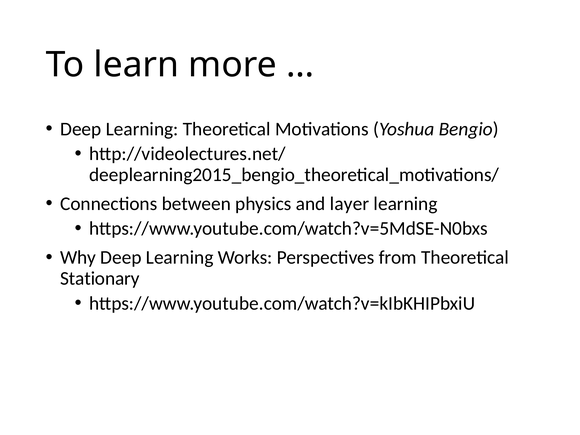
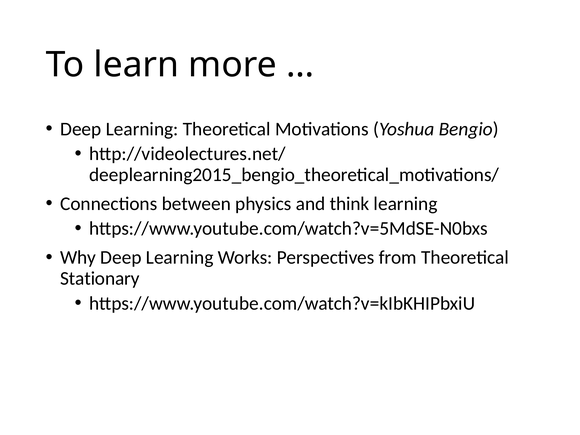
layer: layer -> think
